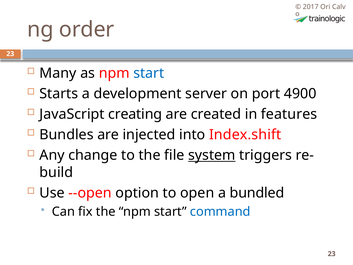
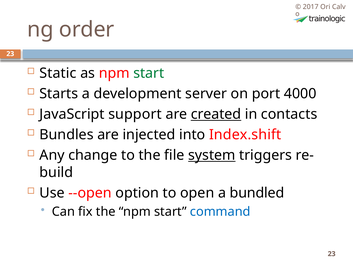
Many: Many -> Static
start at (149, 73) colour: blue -> green
4900: 4900 -> 4000
creating: creating -> support
created underline: none -> present
features: features -> contacts
